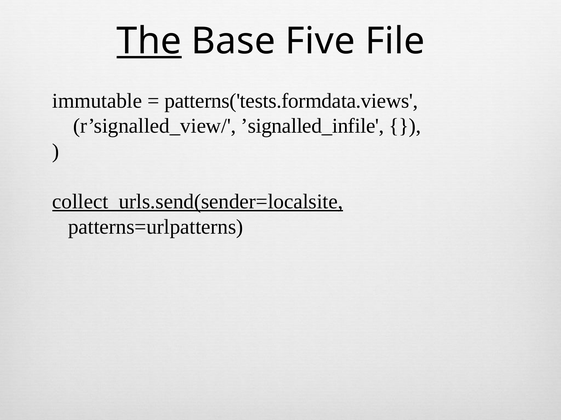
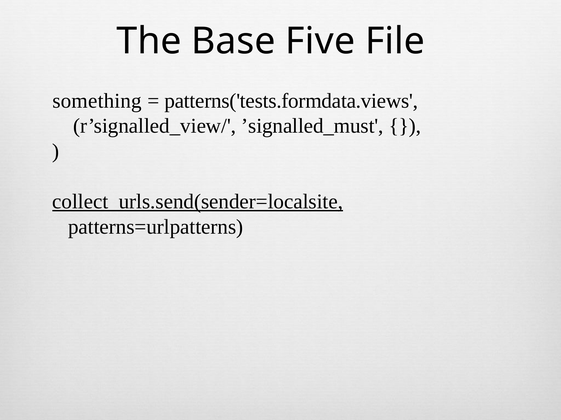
The underline: present -> none
immutable: immutable -> something
’signalled_infile: ’signalled_infile -> ’signalled_must
